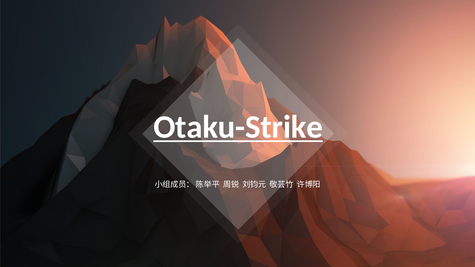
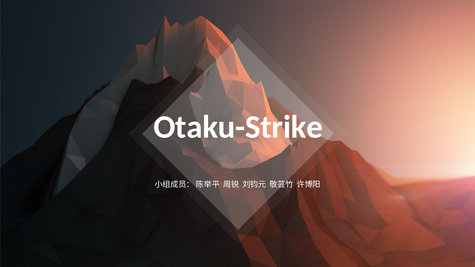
Otaku-Strike underline: present -> none
